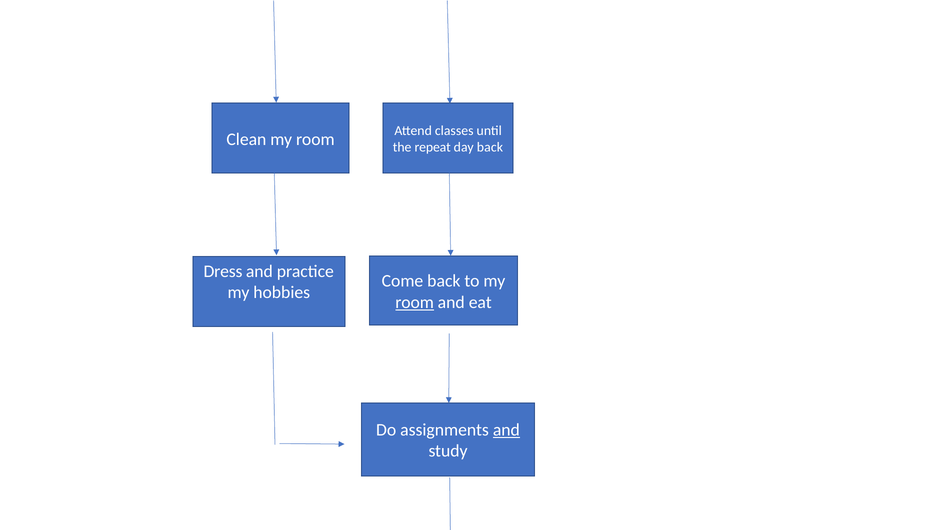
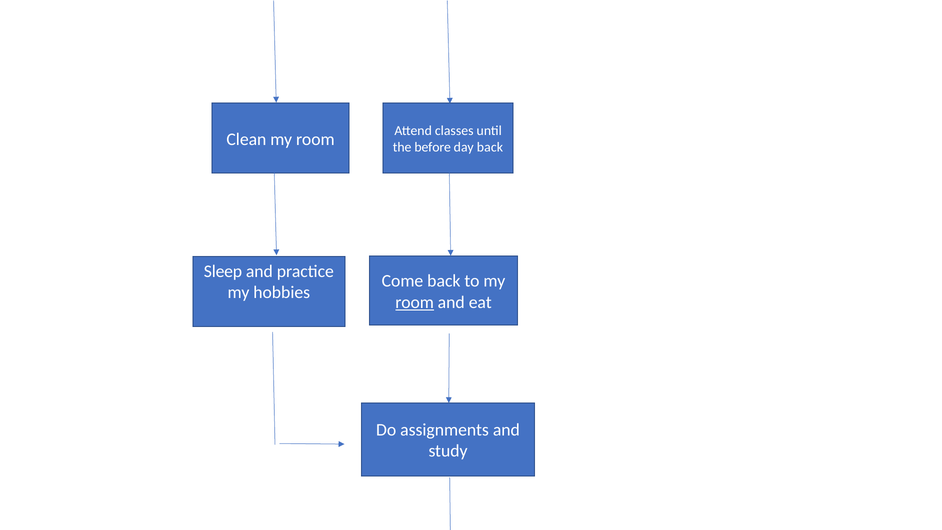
repeat: repeat -> before
Dress: Dress -> Sleep
and at (506, 430) underline: present -> none
